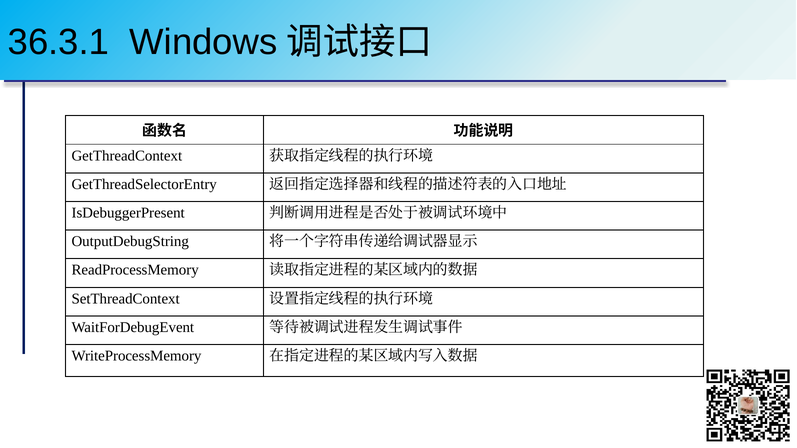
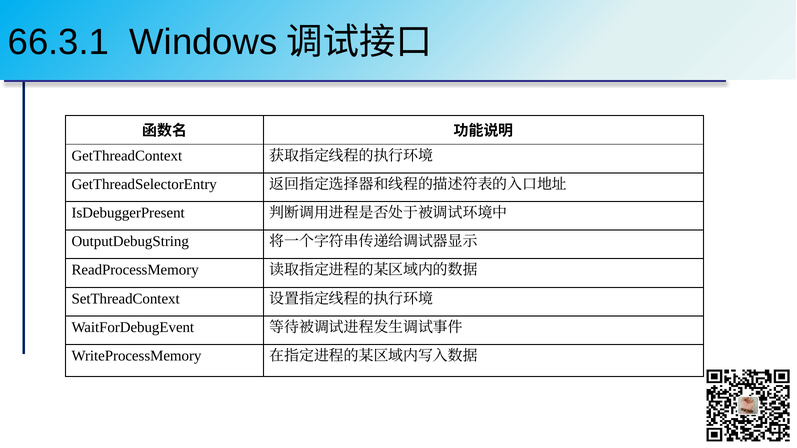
36.3.1: 36.3.1 -> 66.3.1
